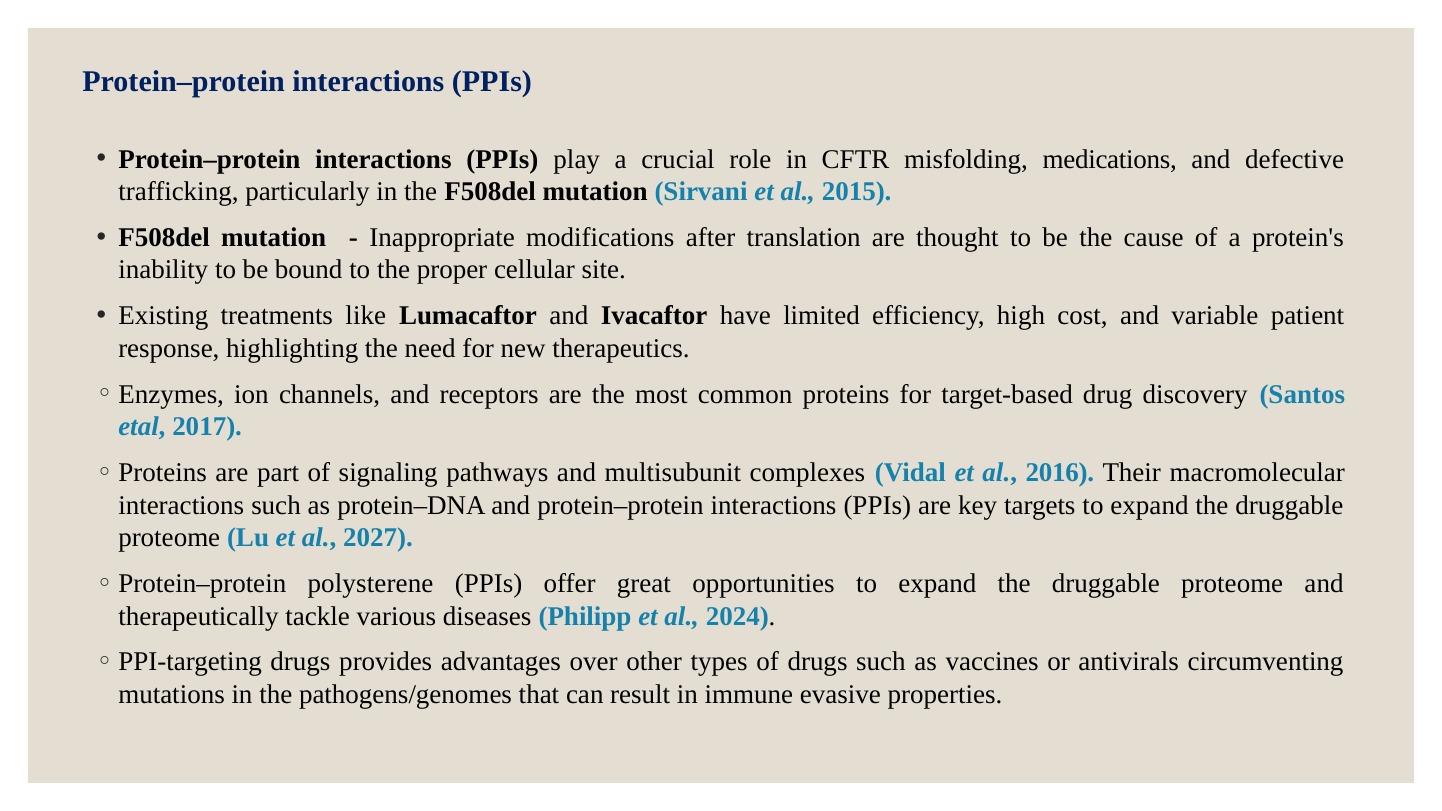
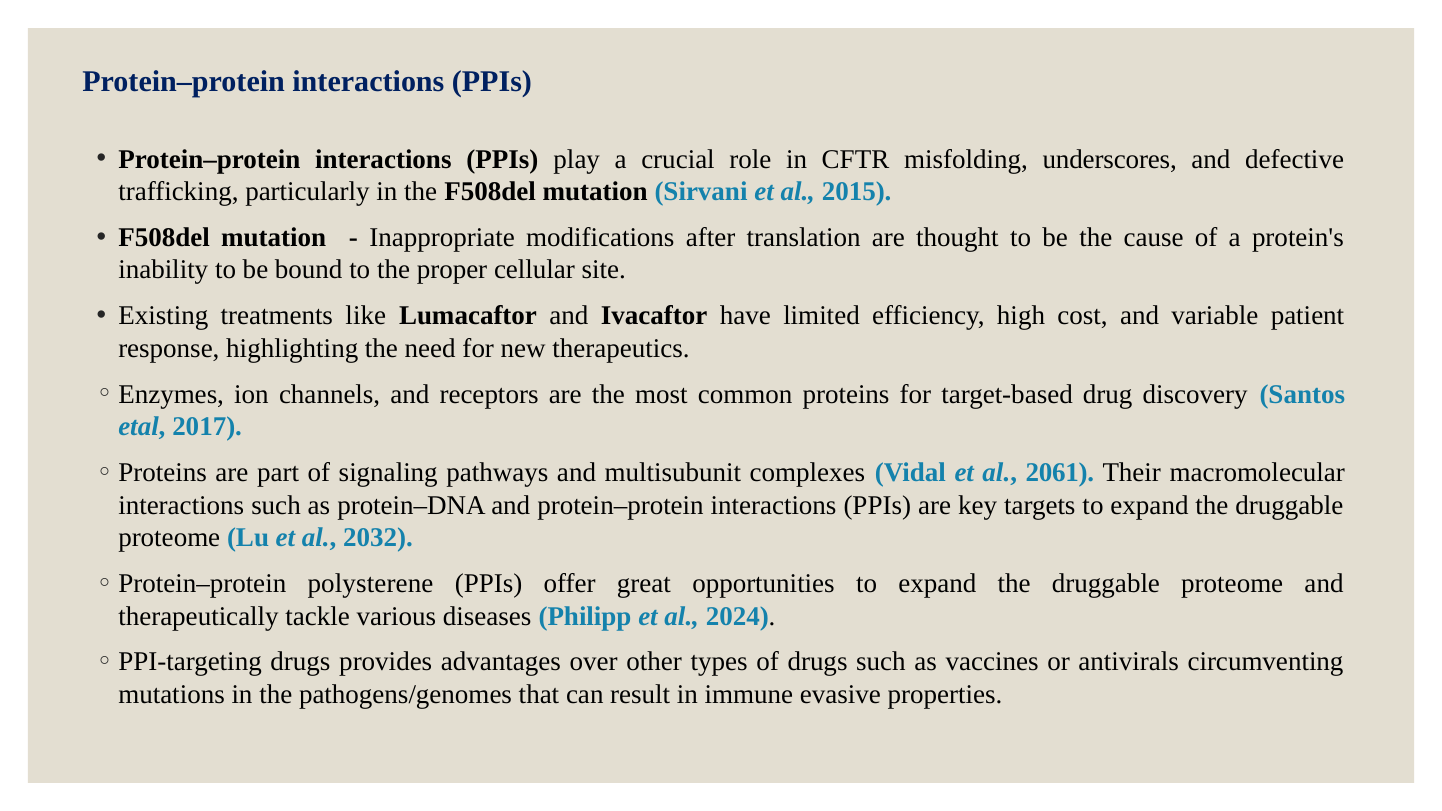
medications: medications -> underscores
2016: 2016 -> 2061
2027: 2027 -> 2032
